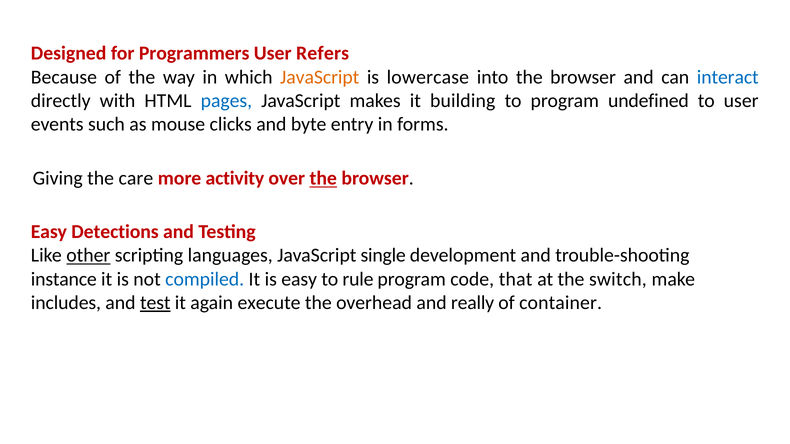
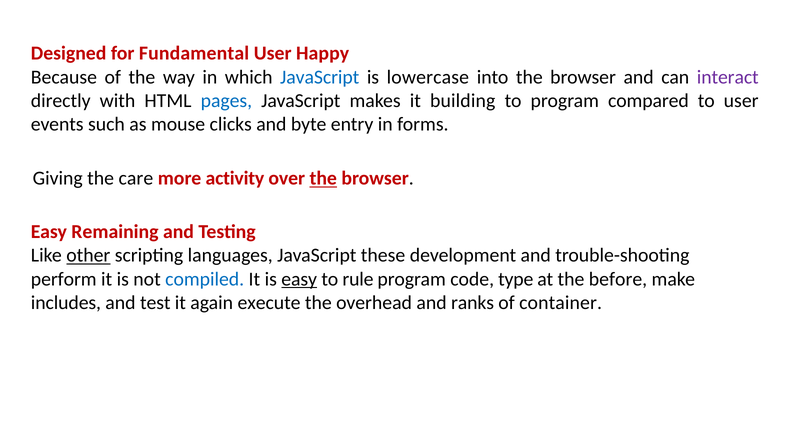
Programmers: Programmers -> Fundamental
Refers: Refers -> Happy
JavaScript at (320, 77) colour: orange -> blue
interact colour: blue -> purple
undefined: undefined -> compared
Detections: Detections -> Remaining
single: single -> these
instance: instance -> perform
easy at (299, 279) underline: none -> present
that: that -> type
switch: switch -> before
test underline: present -> none
really: really -> ranks
